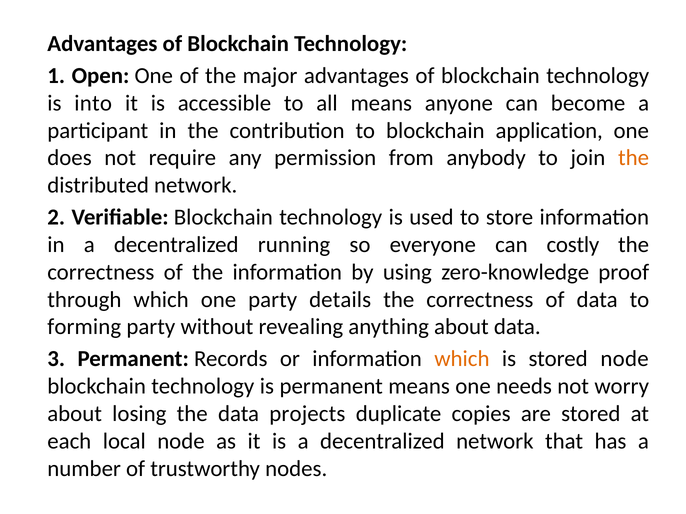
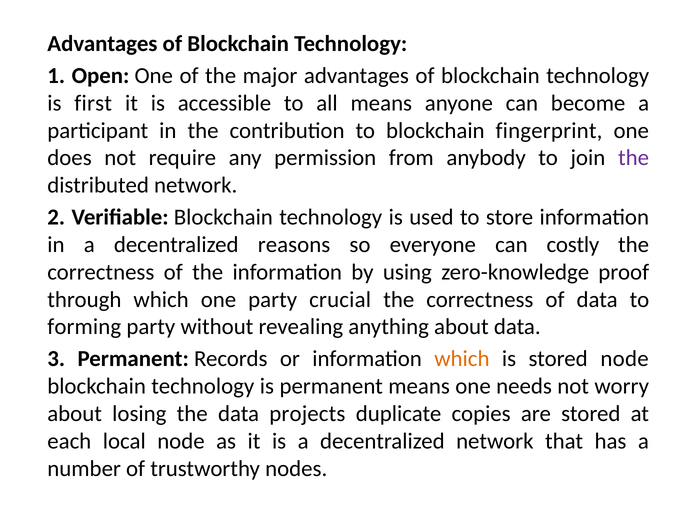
into: into -> first
application: application -> fingerprint
the at (634, 158) colour: orange -> purple
running: running -> reasons
details: details -> crucial
